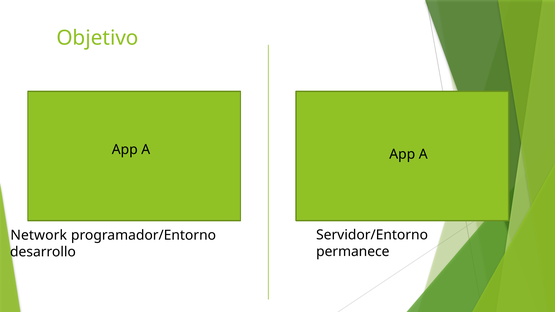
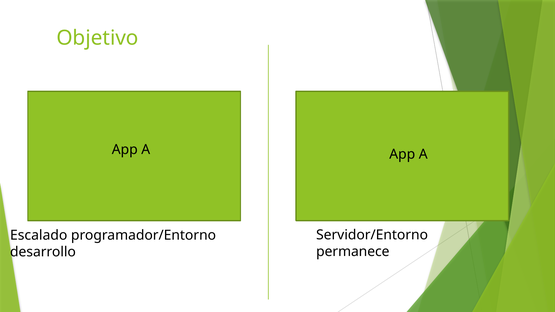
Network: Network -> Escalado
